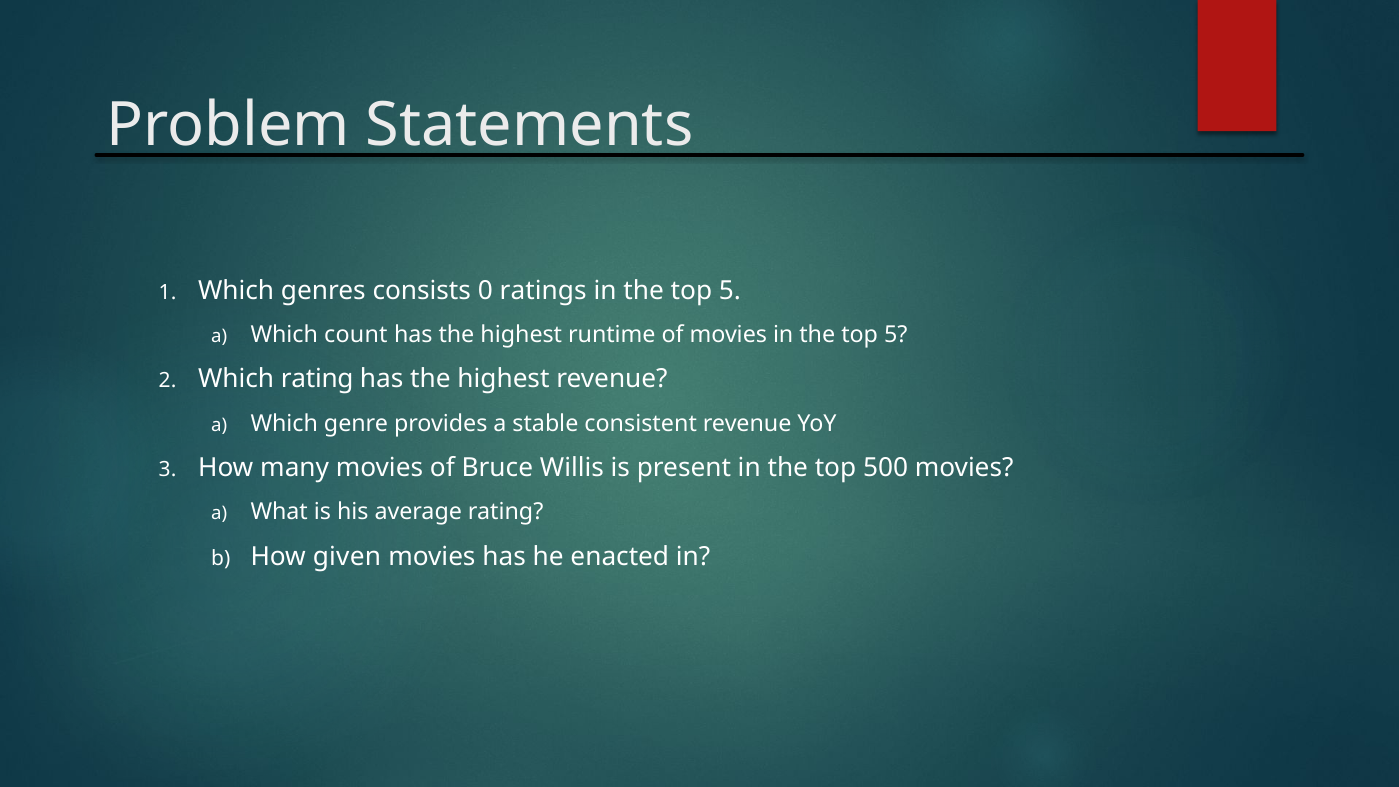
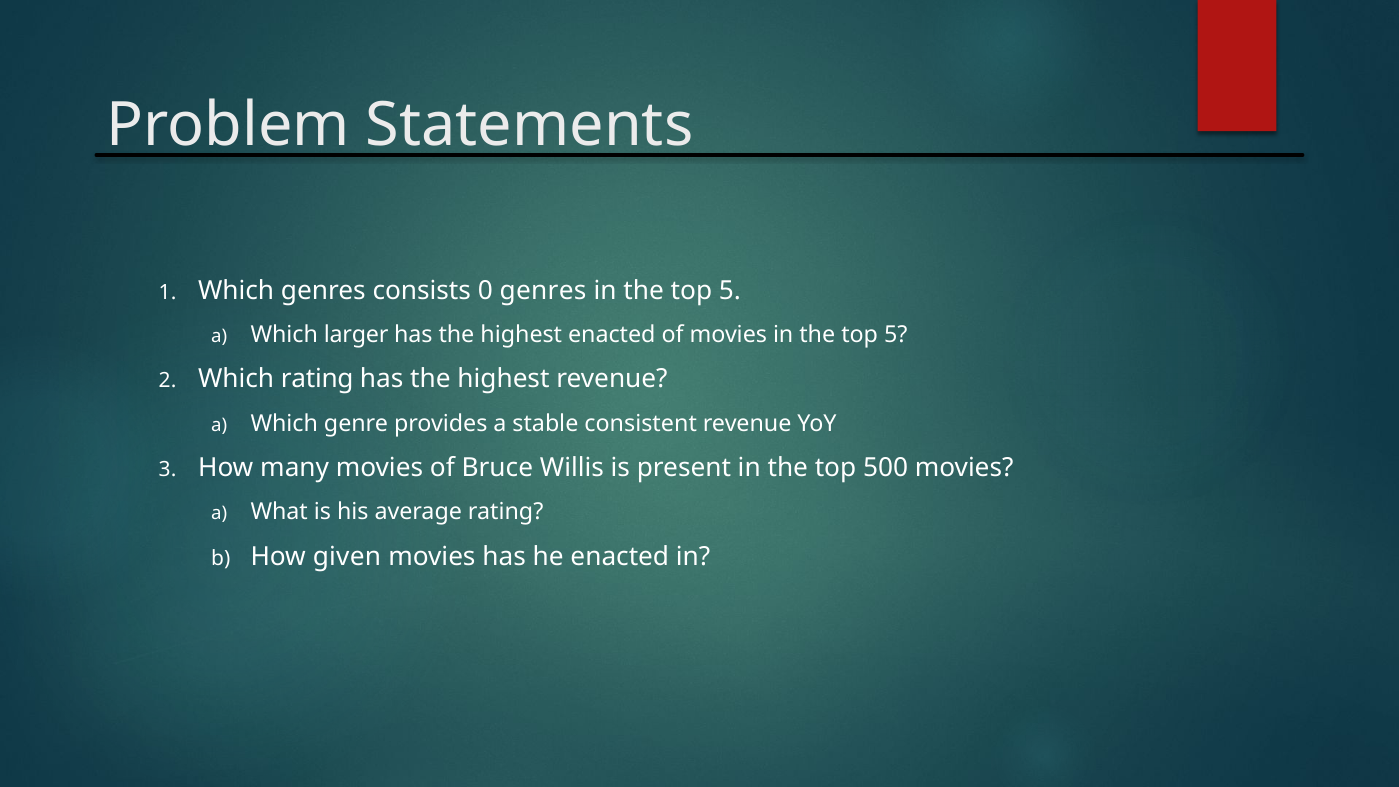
0 ratings: ratings -> genres
count: count -> larger
highest runtime: runtime -> enacted
